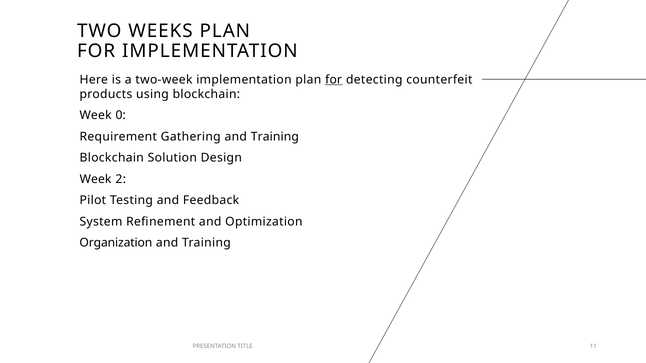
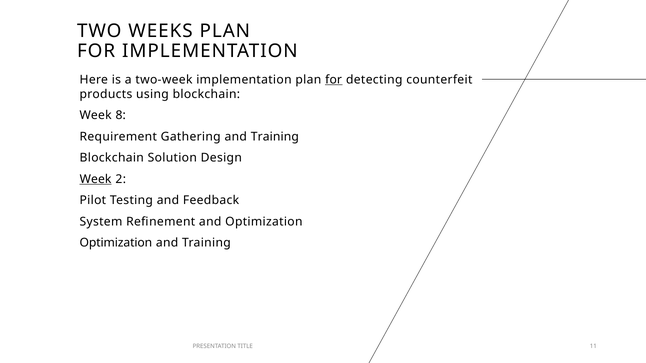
0: 0 -> 8
Week at (96, 179) underline: none -> present
Organization at (116, 243): Organization -> Optimization
